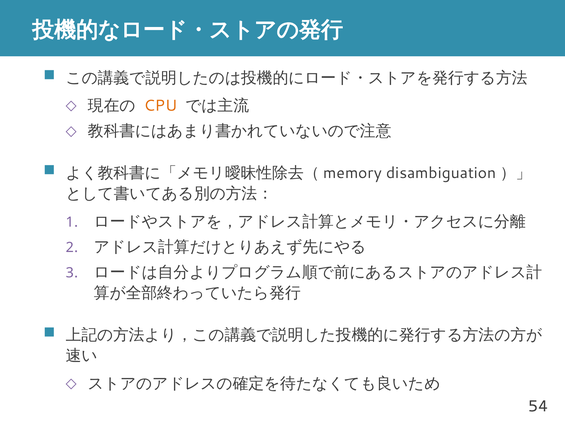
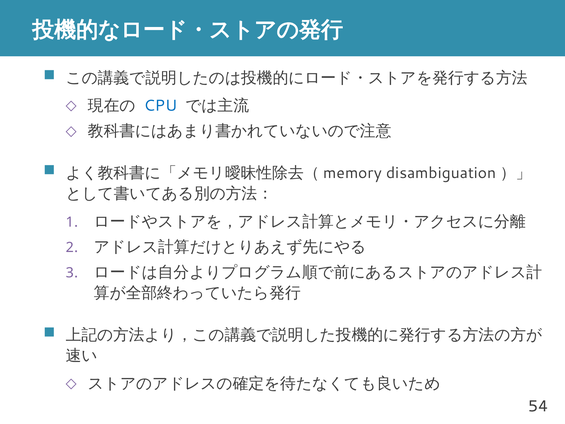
CPU colour: orange -> blue
